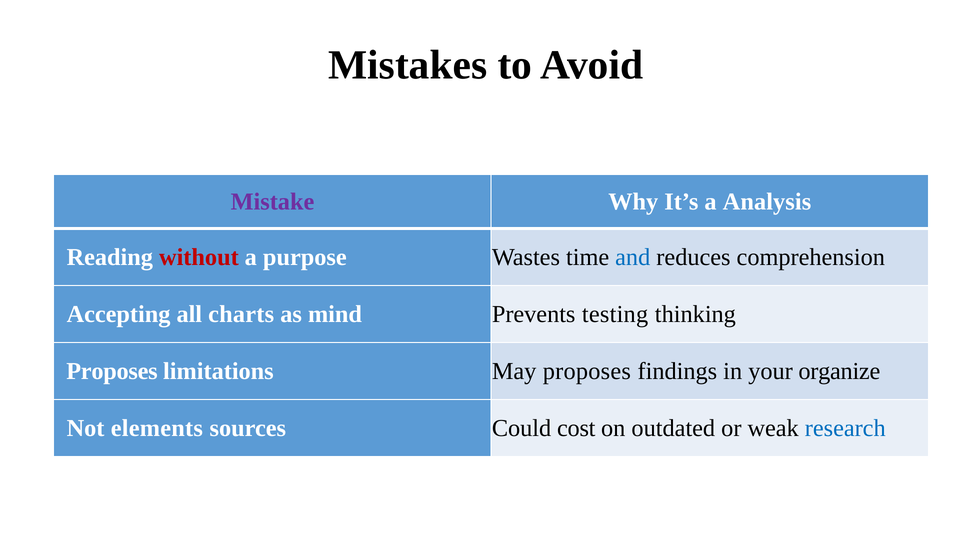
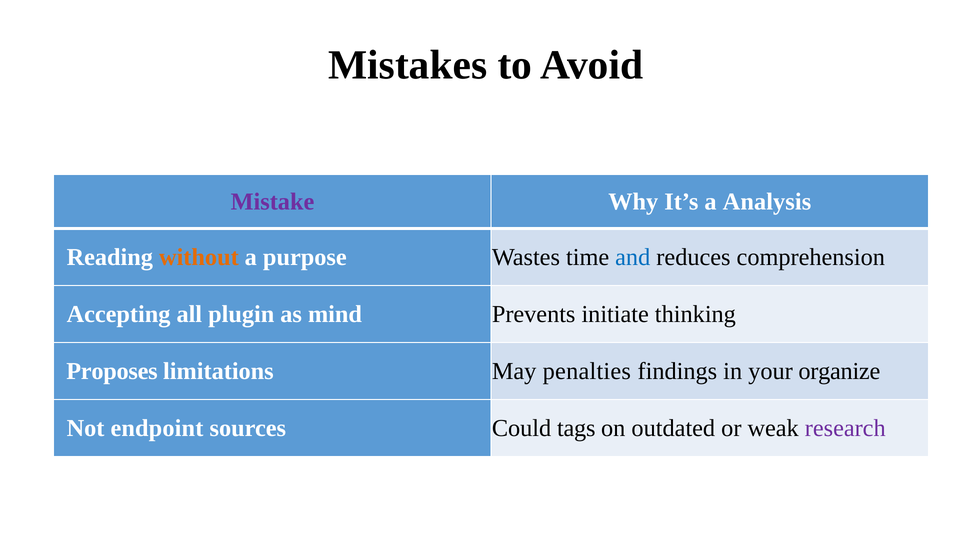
without colour: red -> orange
charts: charts -> plugin
testing: testing -> initiate
May proposes: proposes -> penalties
elements: elements -> endpoint
cost: cost -> tags
research colour: blue -> purple
